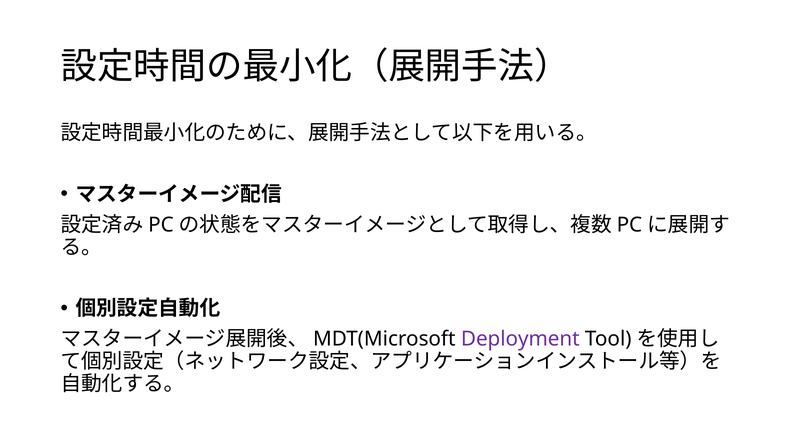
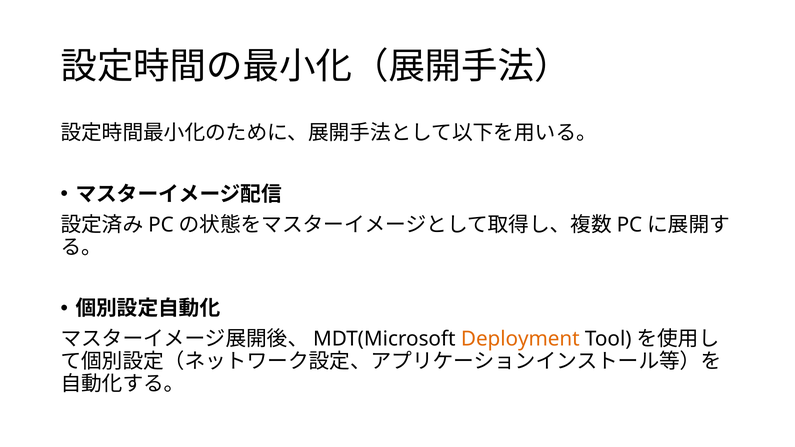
Deployment colour: purple -> orange
